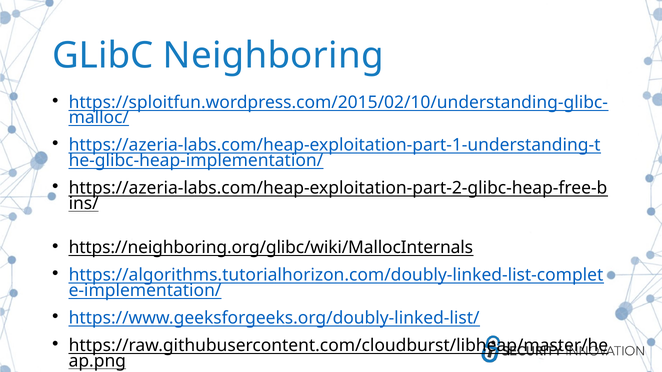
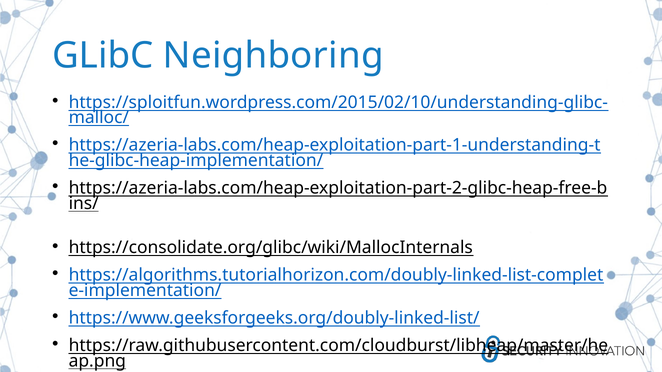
https://neighboring.org/glibc/wiki/MallocInternals: https://neighboring.org/glibc/wiki/MallocInternals -> https://consolidate.org/glibc/wiki/MallocInternals
